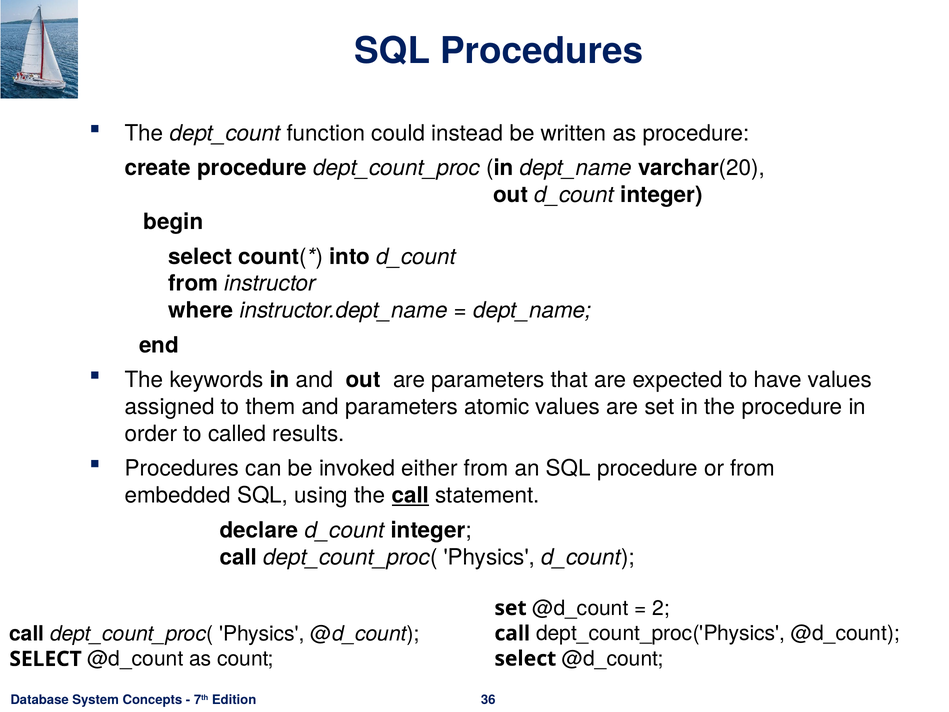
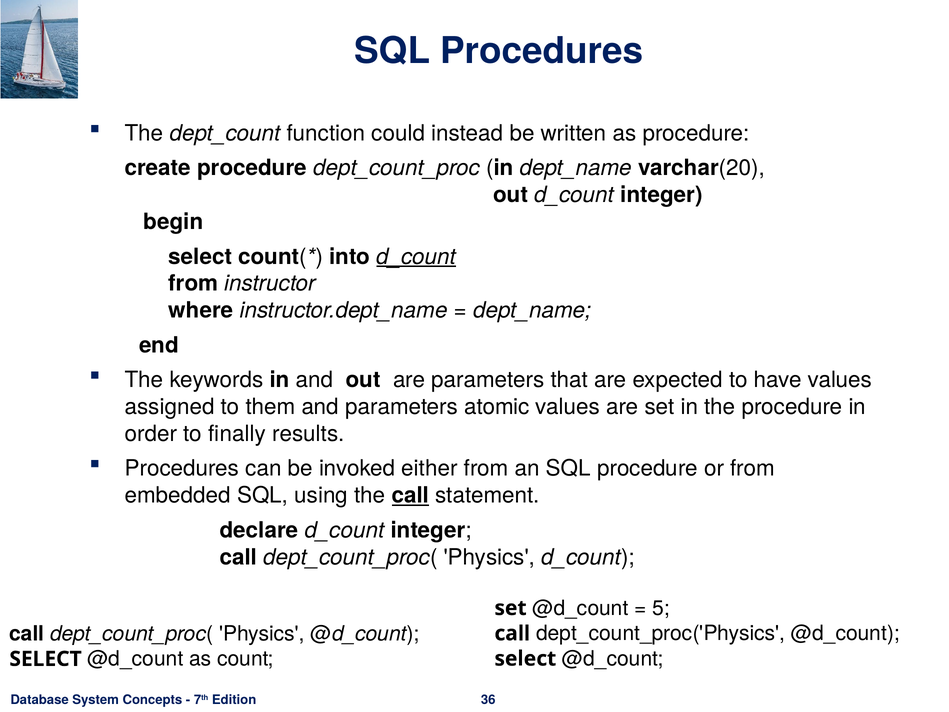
d_count at (416, 257) underline: none -> present
called: called -> finally
2: 2 -> 5
